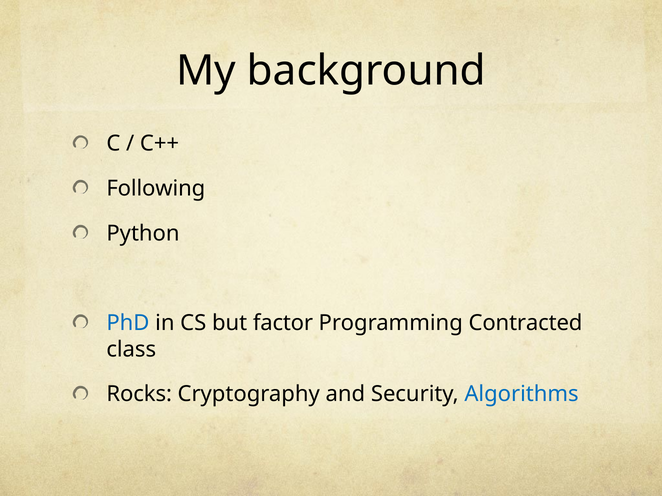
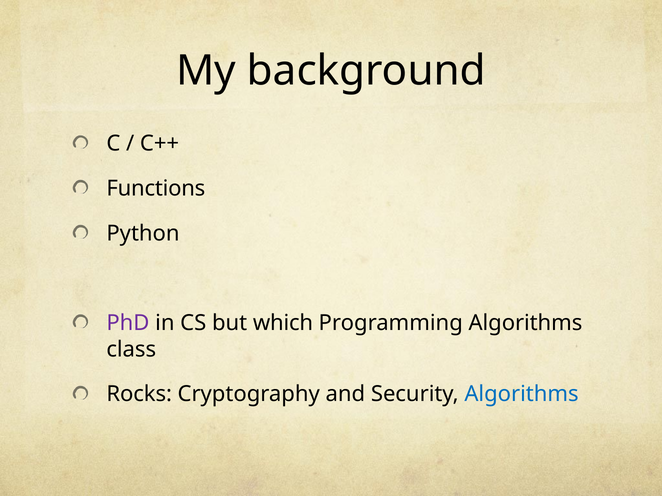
Following: Following -> Functions
PhD colour: blue -> purple
factor: factor -> which
Programming Contracted: Contracted -> Algorithms
